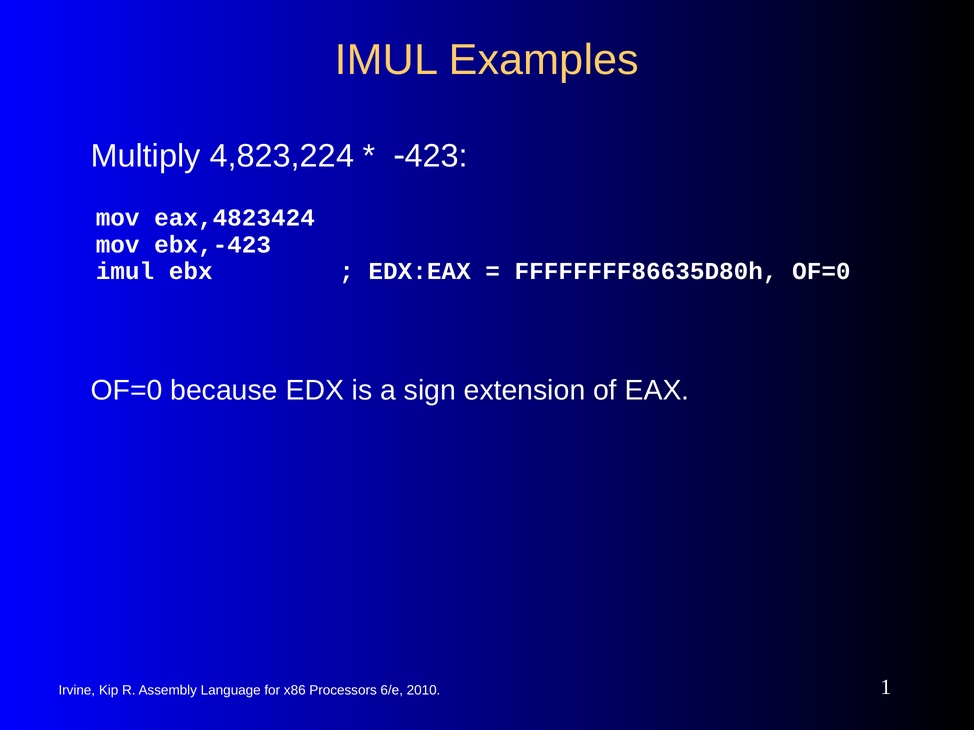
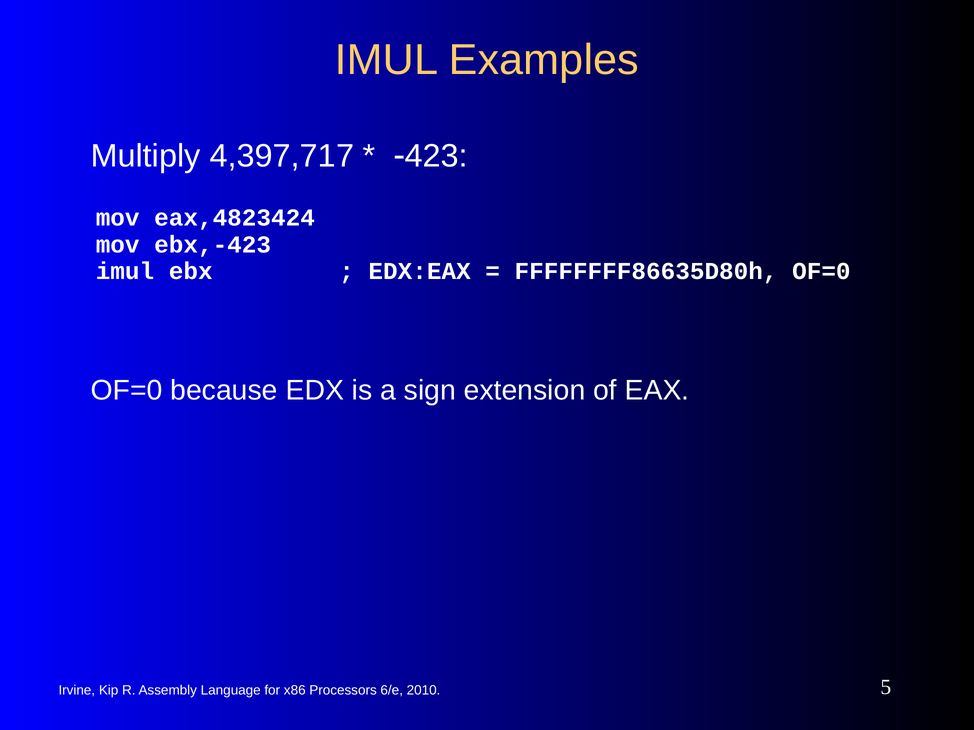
4,823,224: 4,823,224 -> 4,397,717
1: 1 -> 5
